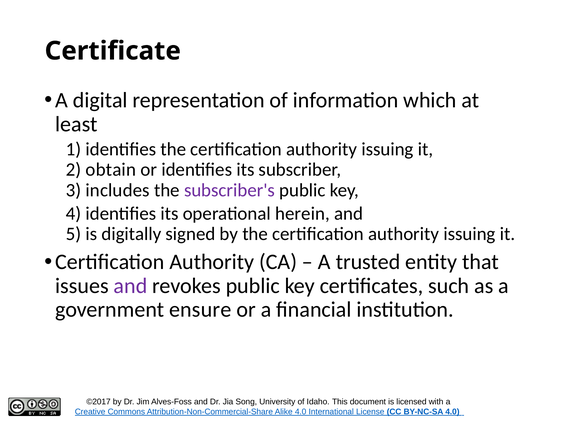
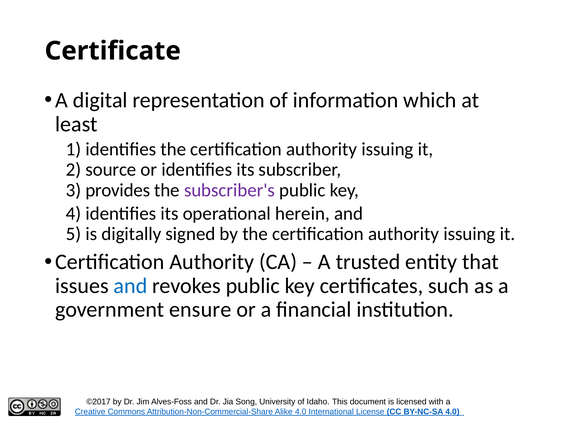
obtain: obtain -> source
includes: includes -> provides
and at (130, 285) colour: purple -> blue
